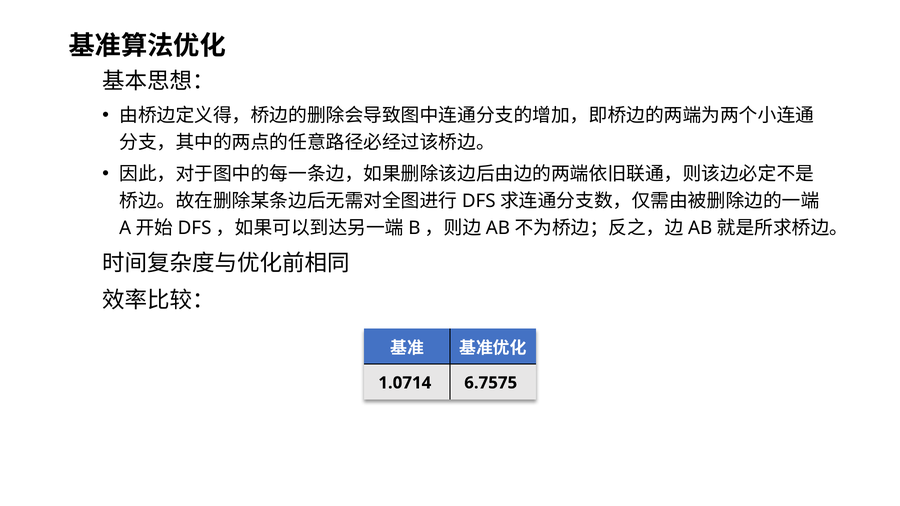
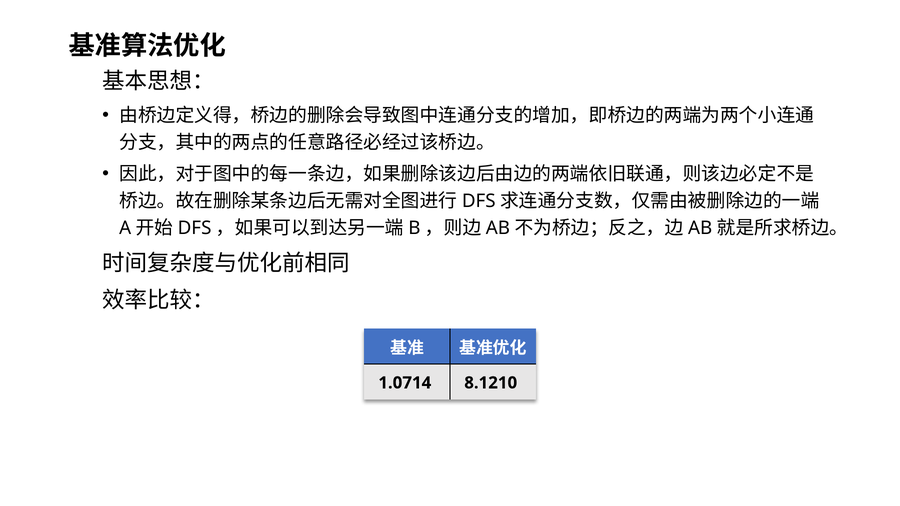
6.7575: 6.7575 -> 8.1210
